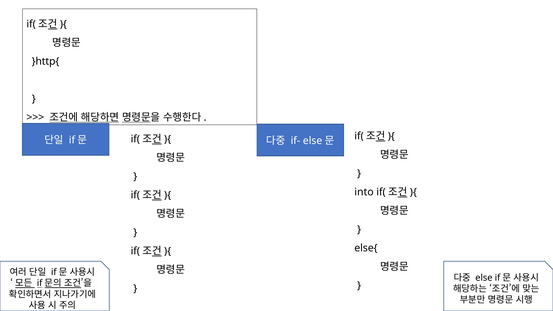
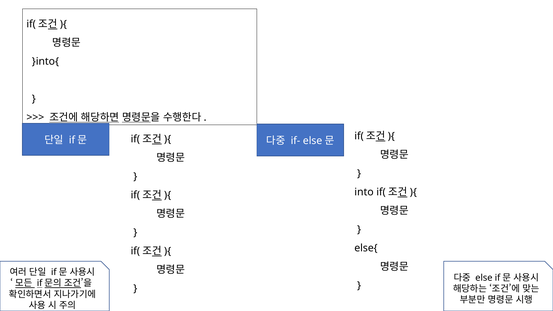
}http{: }http{ -> }into{
